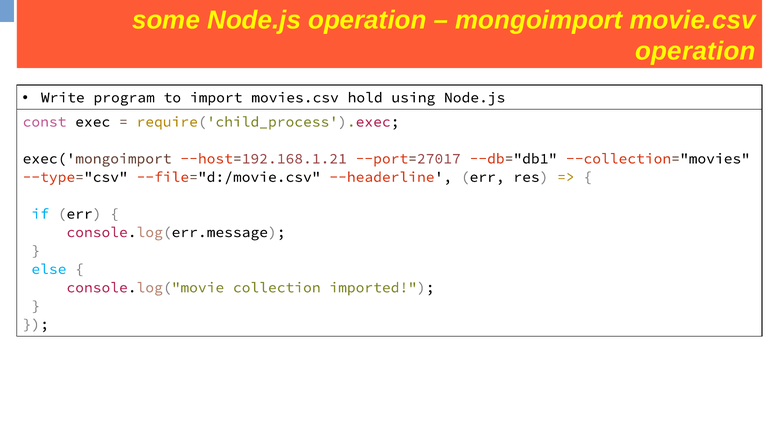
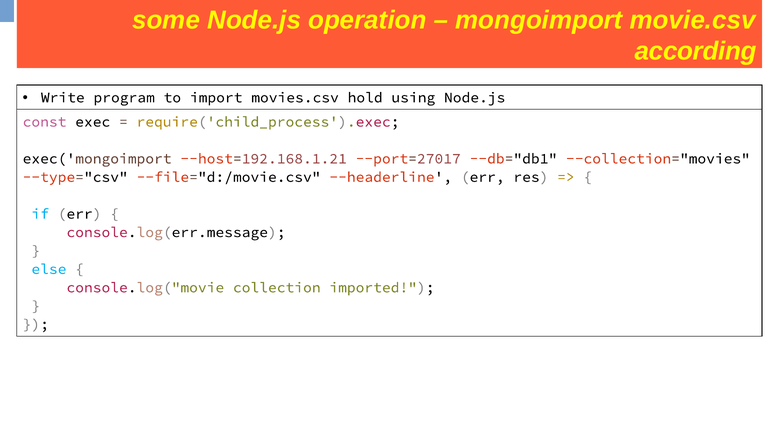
operation at (695, 51): operation -> according
